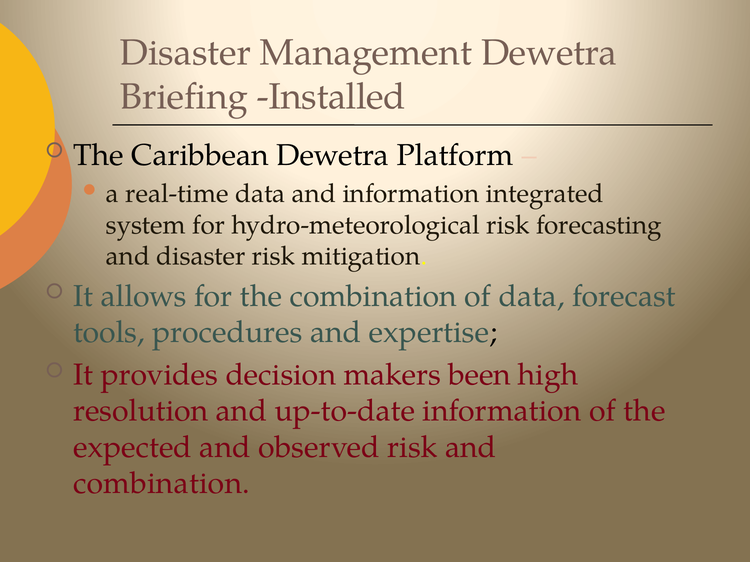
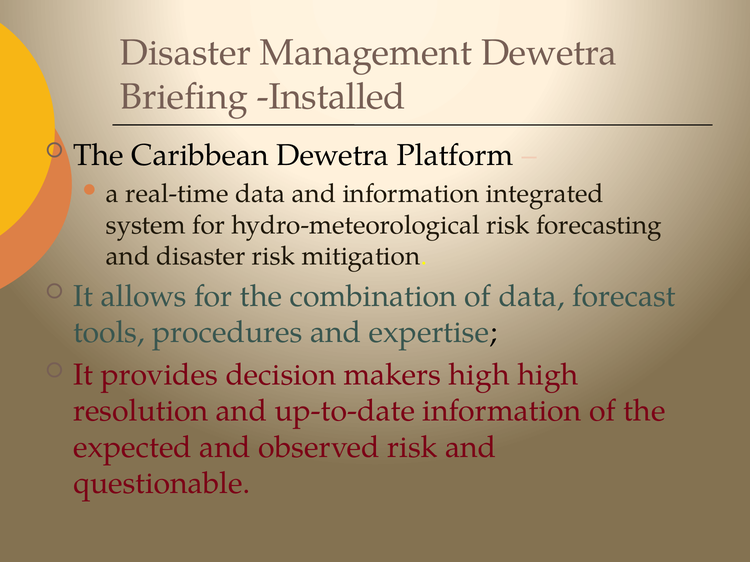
makers been: been -> high
combination at (162, 484): combination -> questionable
